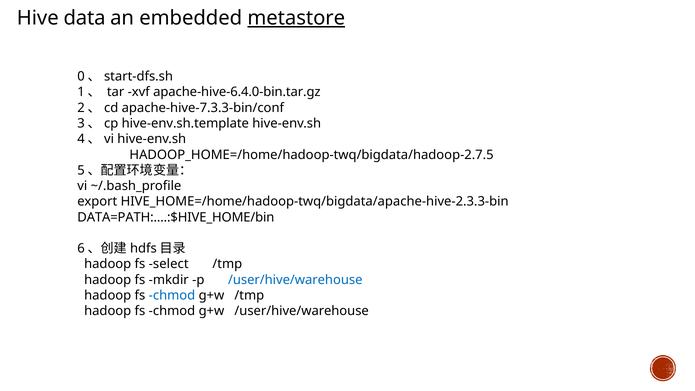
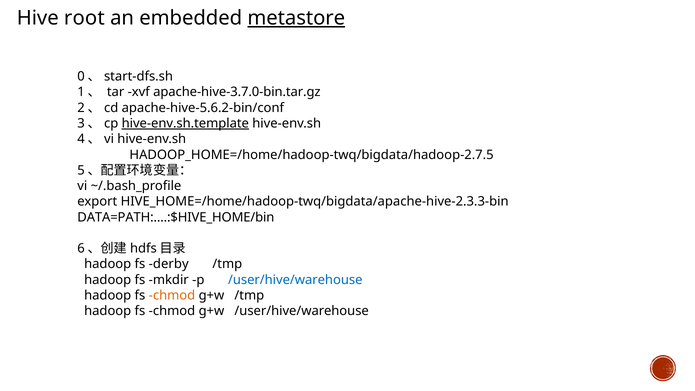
data: data -> root
apache-hive-6.4.0-bin.tar.gz: apache-hive-6.4.0-bin.tar.gz -> apache-hive-3.7.0-bin.tar.gz
apache-hive-7.3.3-bin/conf: apache-hive-7.3.3-bin/conf -> apache-hive-5.6.2-bin/conf
hive-env.sh.template underline: none -> present
select: select -> derby
chmod at (172, 295) colour: blue -> orange
